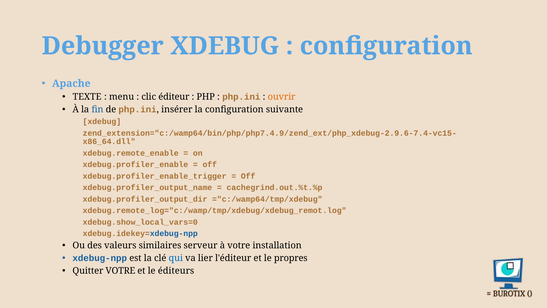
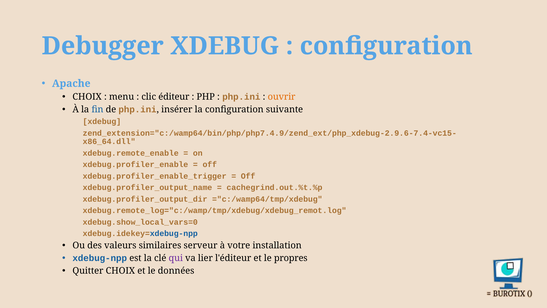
TEXTE at (87, 97): TEXTE -> CHOIX
qui colour: blue -> purple
Quitter VOTRE: VOTRE -> CHOIX
éditeurs: éditeurs -> données
